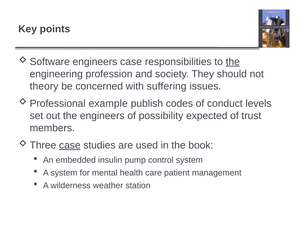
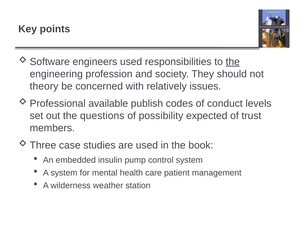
engineers case: case -> used
suffering: suffering -> relatively
example: example -> available
the engineers: engineers -> questions
case at (70, 145) underline: present -> none
